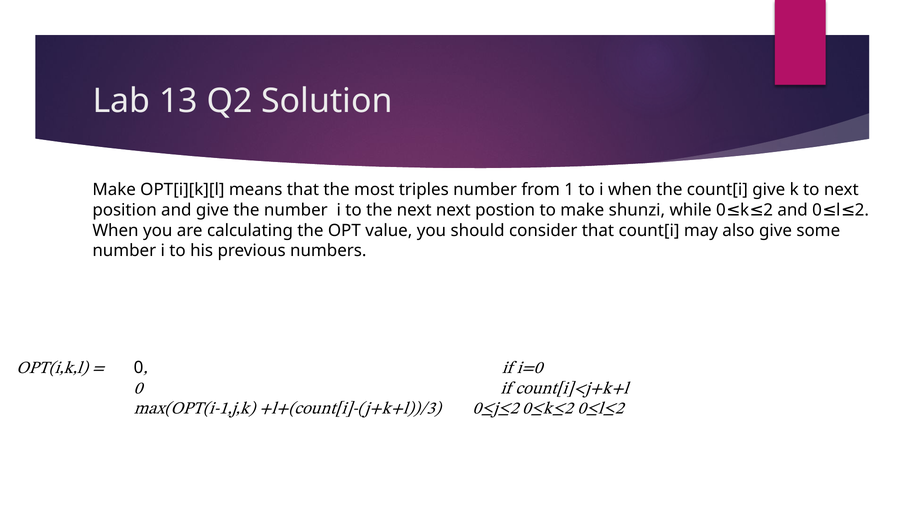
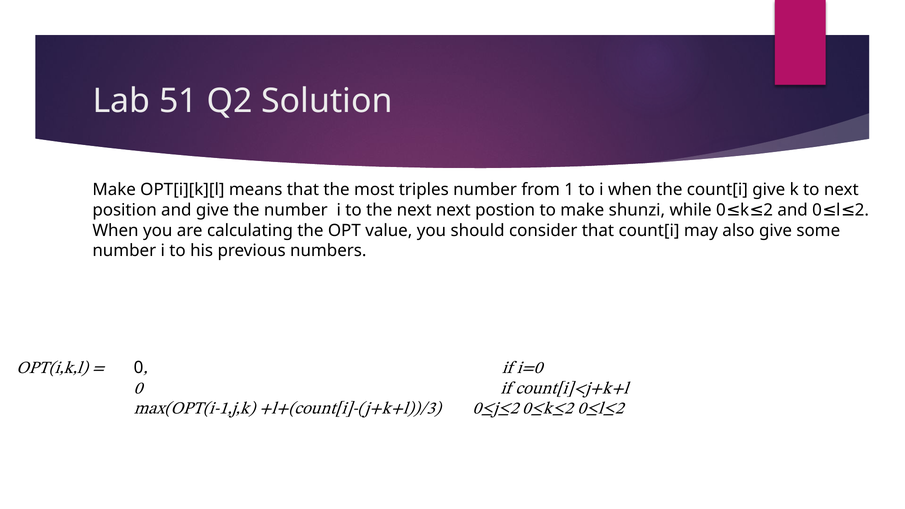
13: 13 -> 51
